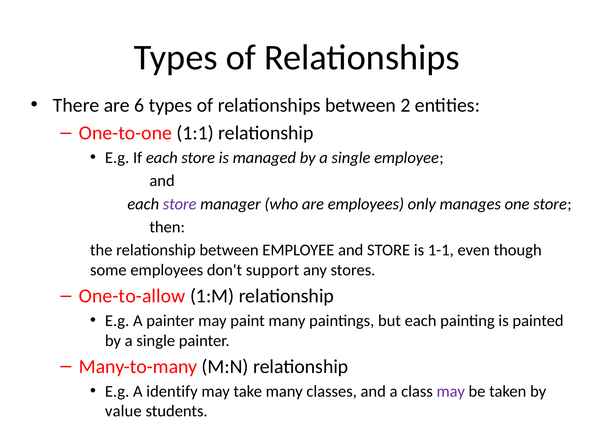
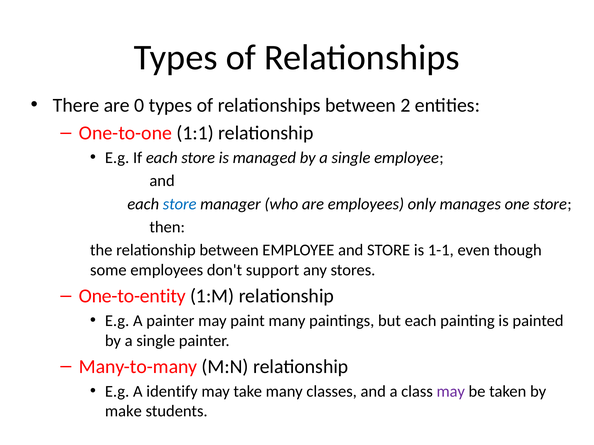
6: 6 -> 0
store at (180, 204) colour: purple -> blue
One-to-allow: One-to-allow -> One-to-entity
value: value -> make
